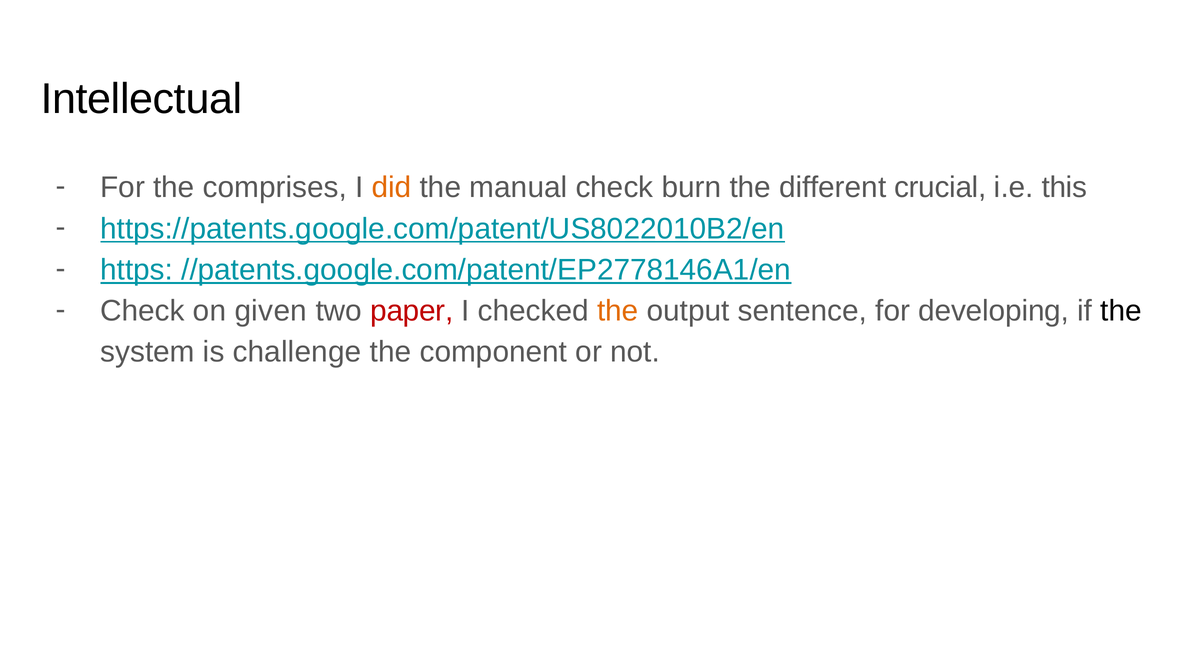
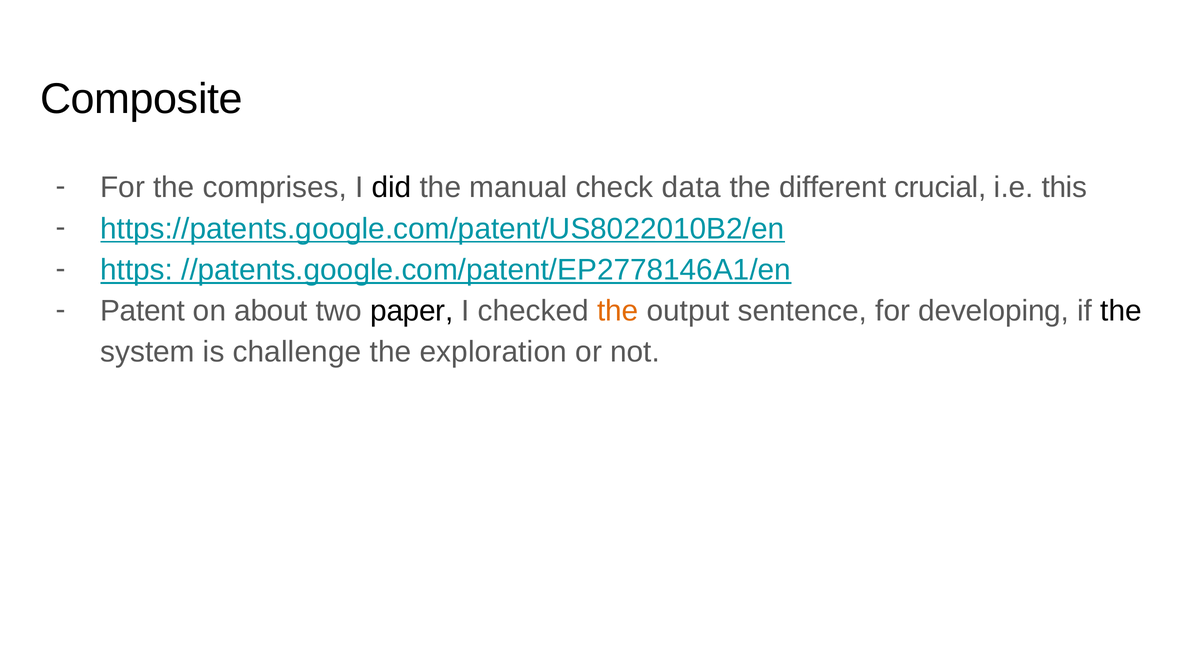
Intellectual: Intellectual -> Composite
did colour: orange -> black
burn: burn -> data
Check at (143, 311): Check -> Patent
given: given -> about
paper colour: red -> black
component: component -> exploration
